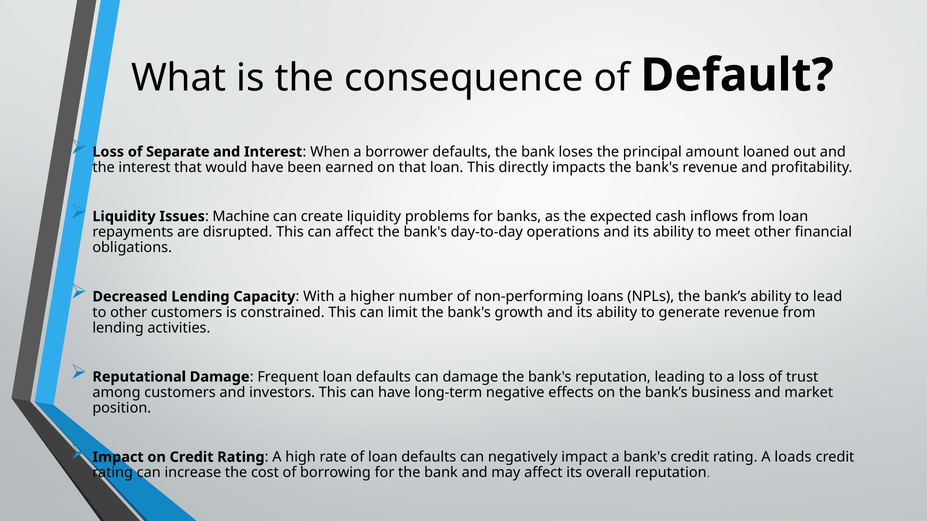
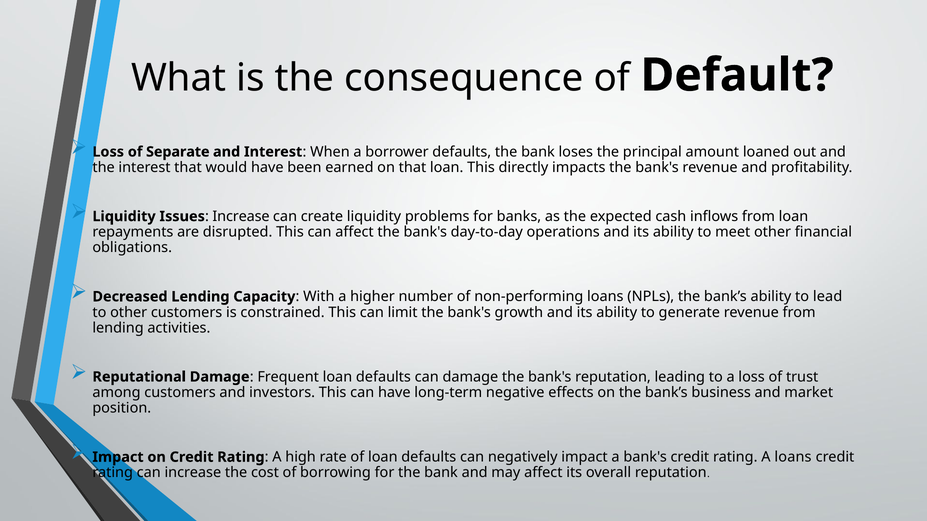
Issues Machine: Machine -> Increase
A loads: loads -> loans
